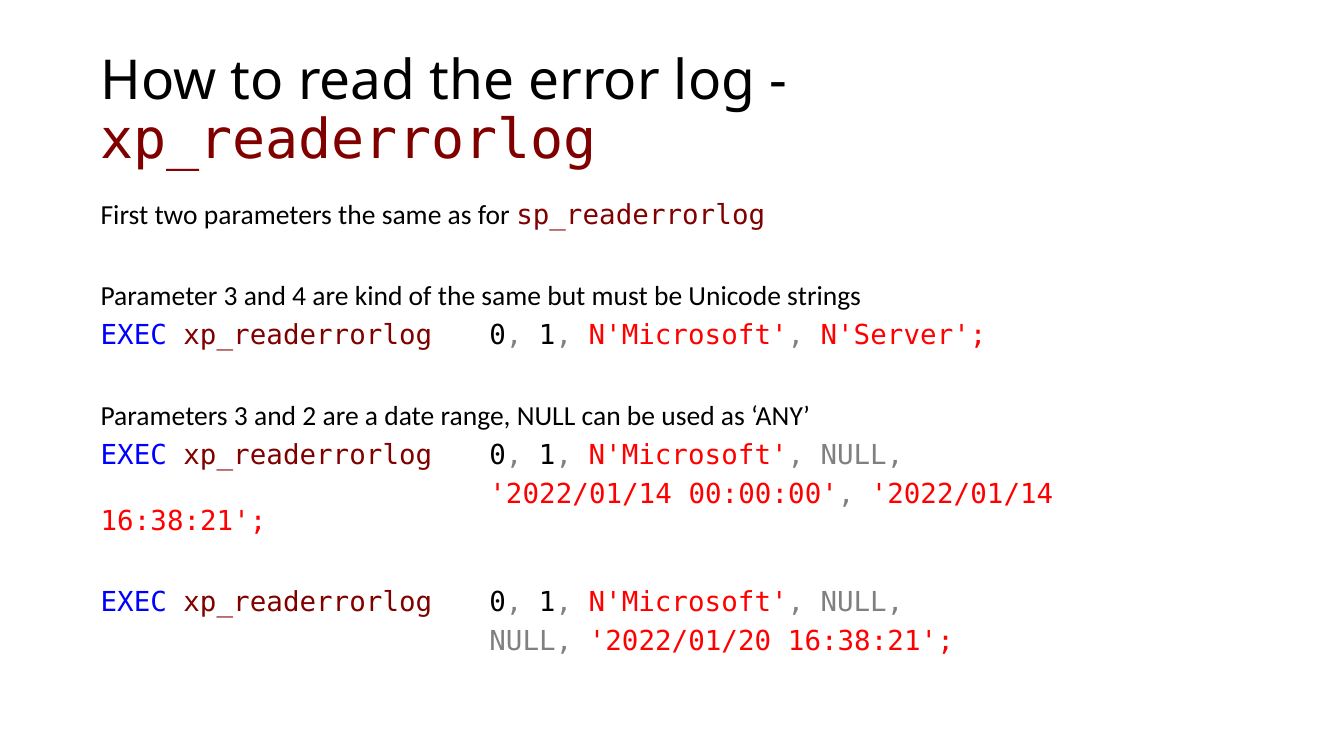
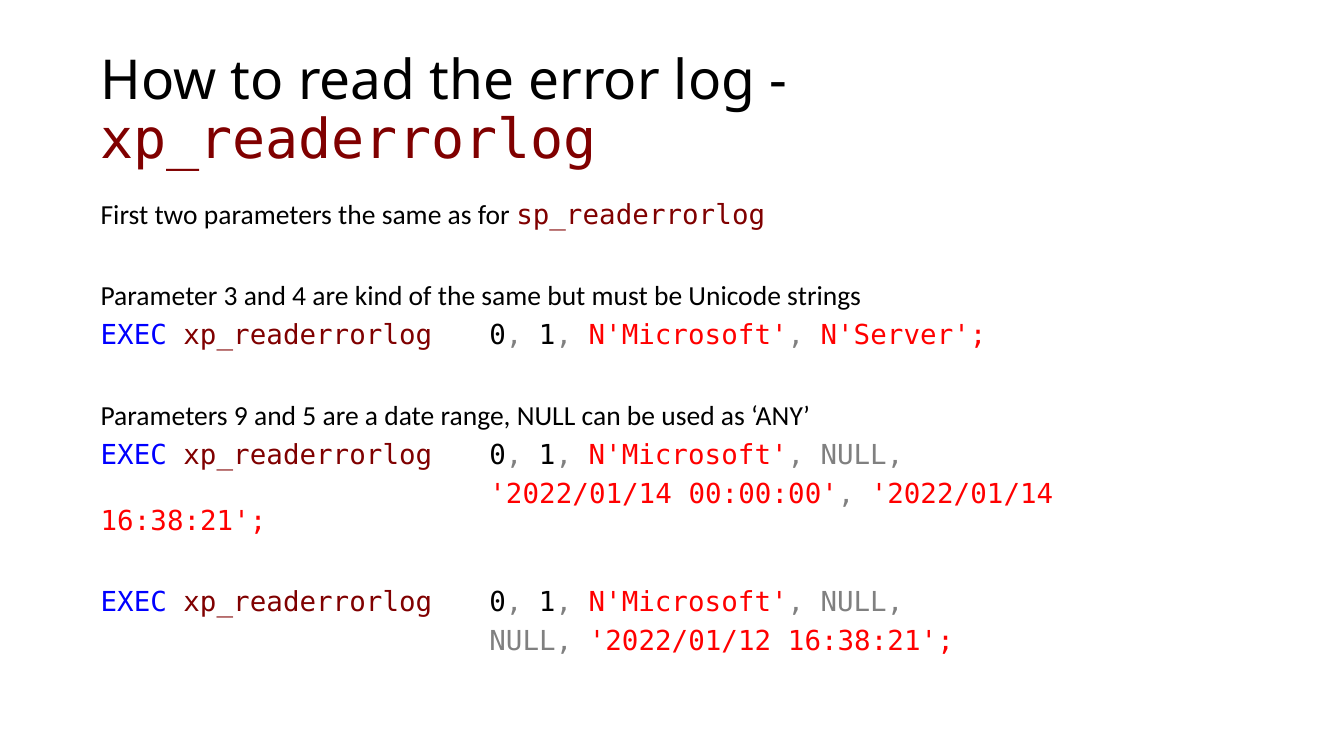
Parameters 3: 3 -> 9
2: 2 -> 5
2022/01/20: 2022/01/20 -> 2022/01/12
